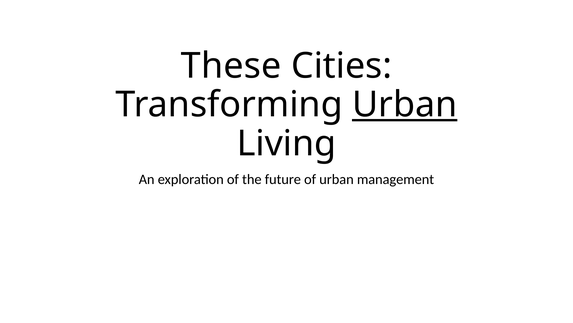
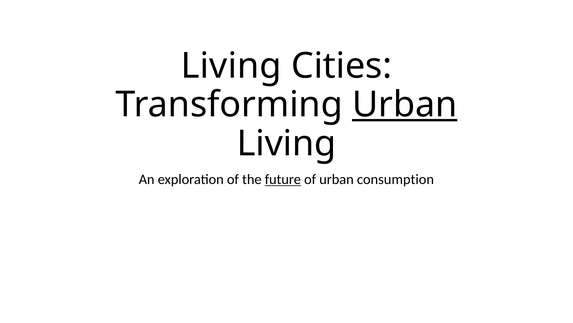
These at (231, 66): These -> Living
future underline: none -> present
management: management -> consumption
